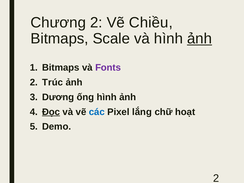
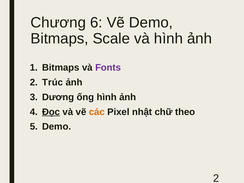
Chương 2: 2 -> 6
Vẽ Chiều: Chiều -> Demo
ảnh at (199, 39) underline: present -> none
các colour: blue -> orange
lắng: lắng -> nhật
hoạt: hoạt -> theo
